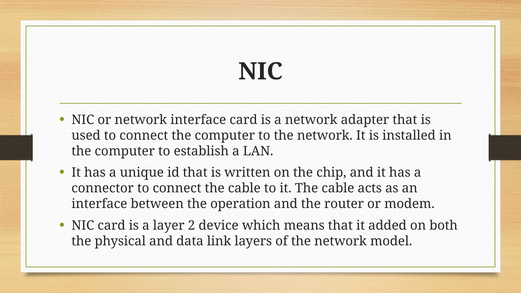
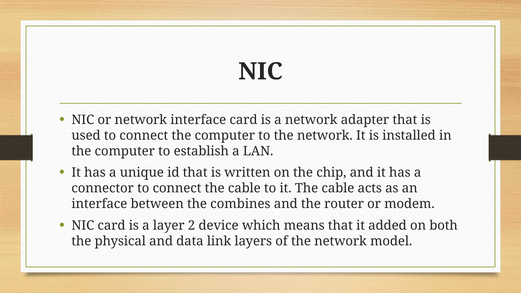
operation: operation -> combines
